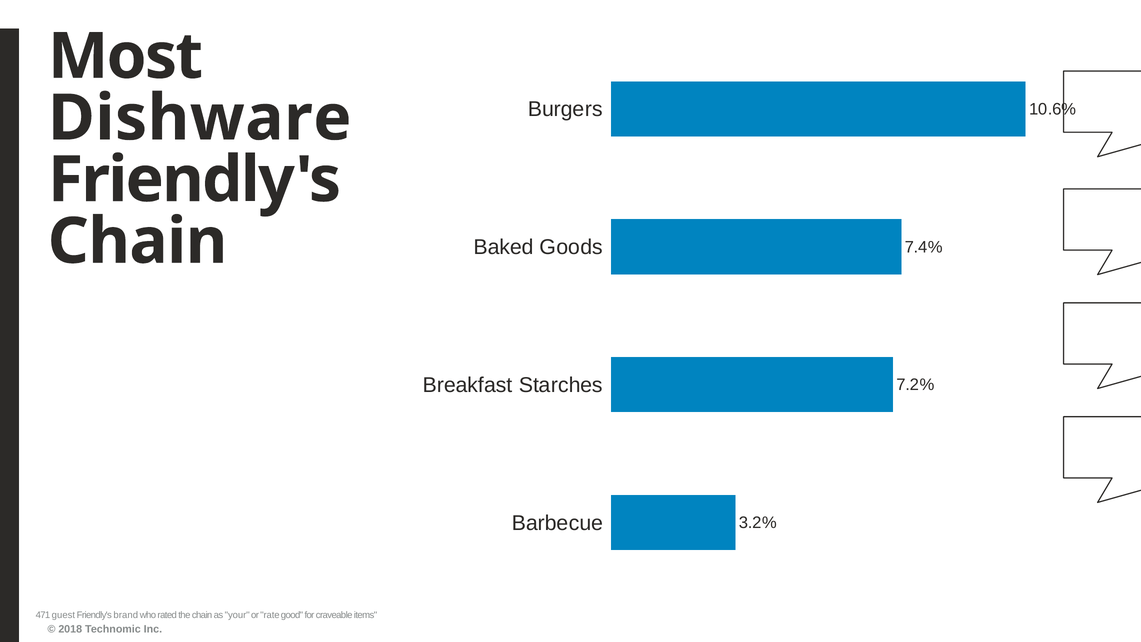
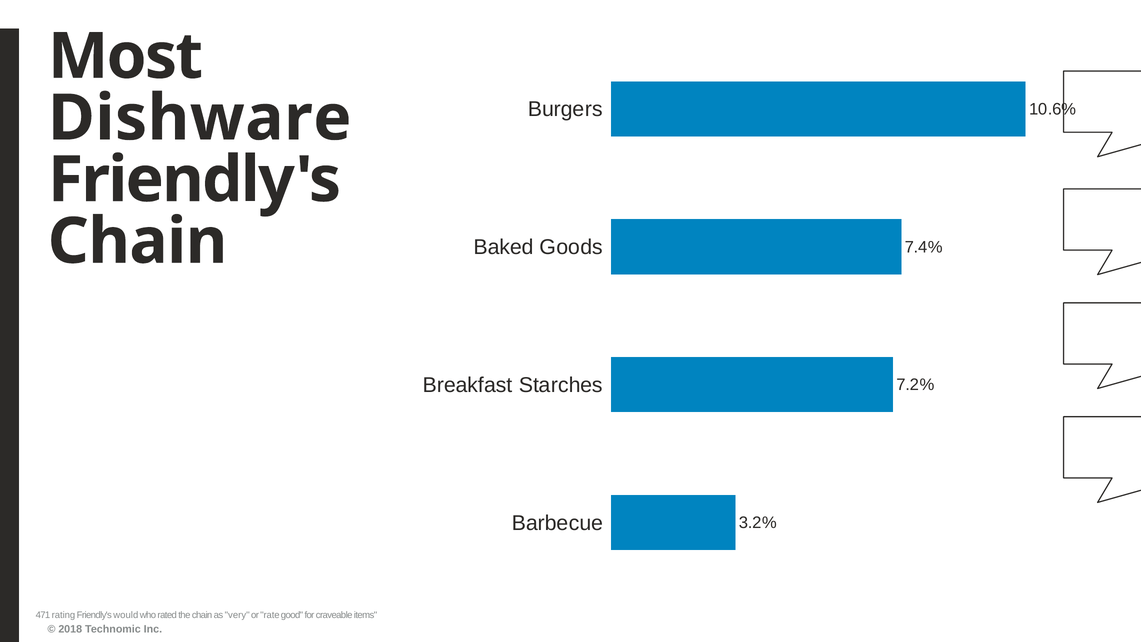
guest: guest -> rating
brand: brand -> would
your: your -> very
